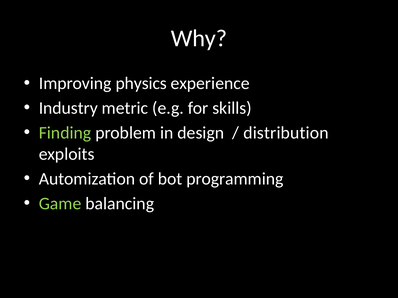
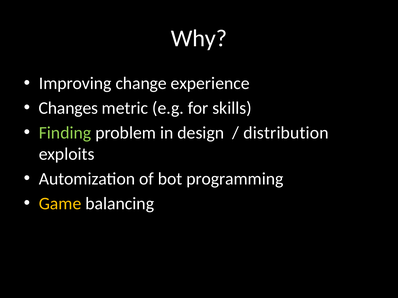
physics: physics -> change
Industry: Industry -> Changes
Game colour: light green -> yellow
